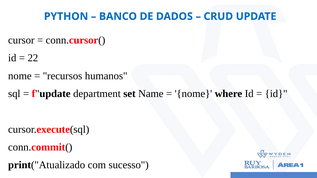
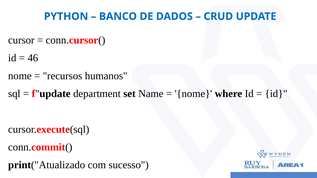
22: 22 -> 46
